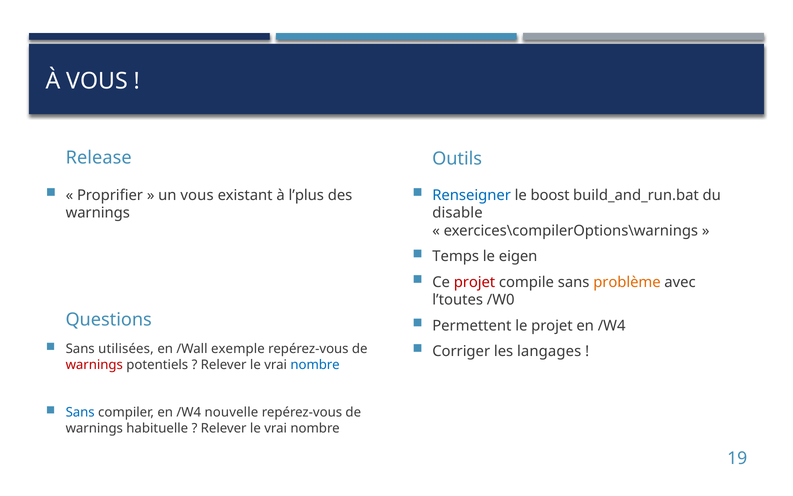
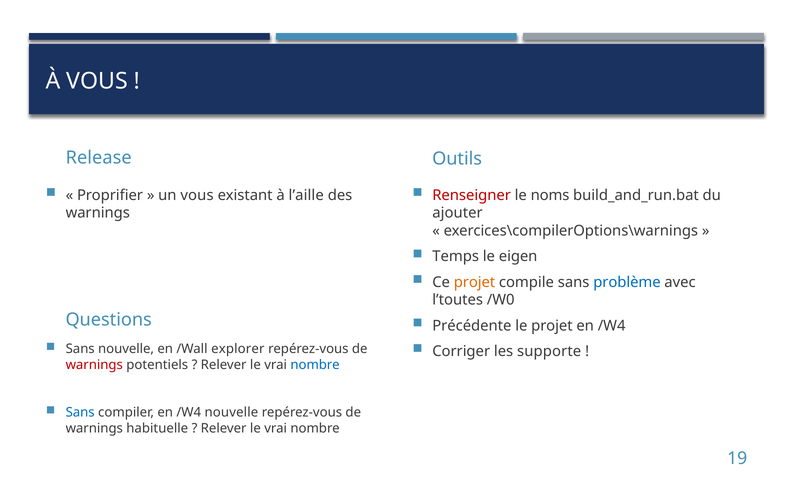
l’plus: l’plus -> l’aille
Renseigner colour: blue -> red
boost: boost -> noms
disable: disable -> ajouter
projet at (475, 282) colour: red -> orange
problème colour: orange -> blue
Permettent: Permettent -> Précédente
Sans utilisées: utilisées -> nouvelle
exemple: exemple -> explorer
langages: langages -> supporte
